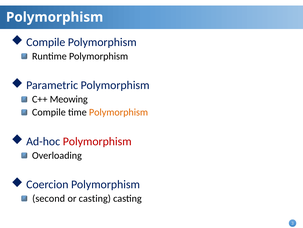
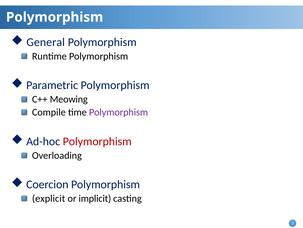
Compile at (46, 42): Compile -> General
Polymorphism at (119, 112) colour: orange -> purple
second: second -> explicit
or casting: casting -> implicit
